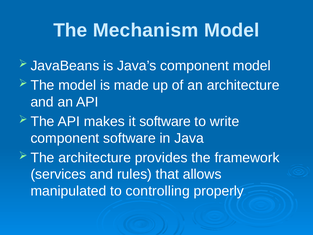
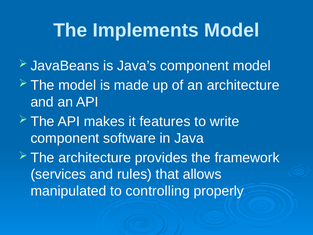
Mechanism: Mechanism -> Implements
it software: software -> features
